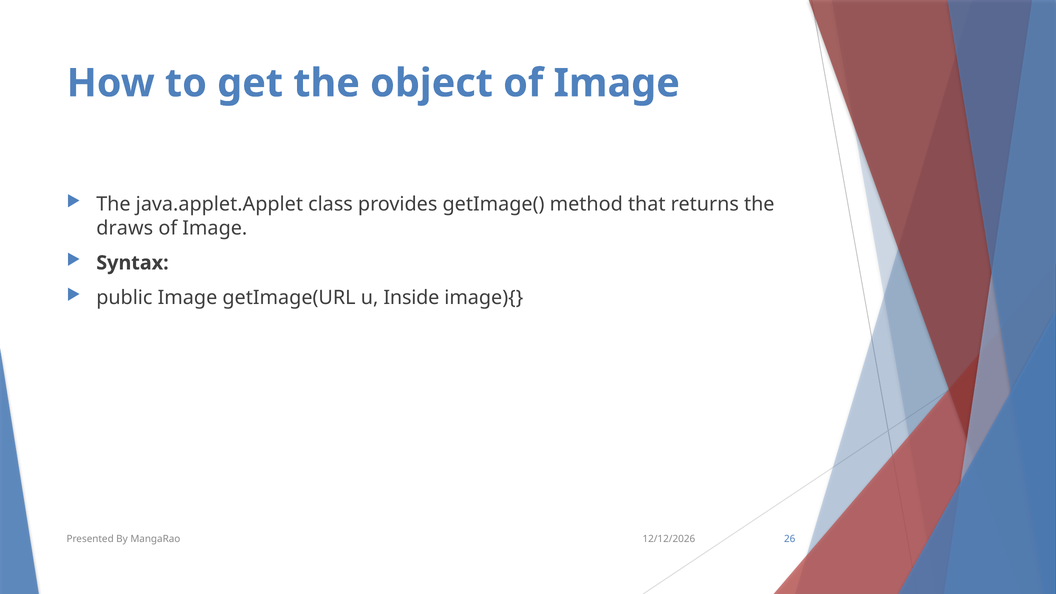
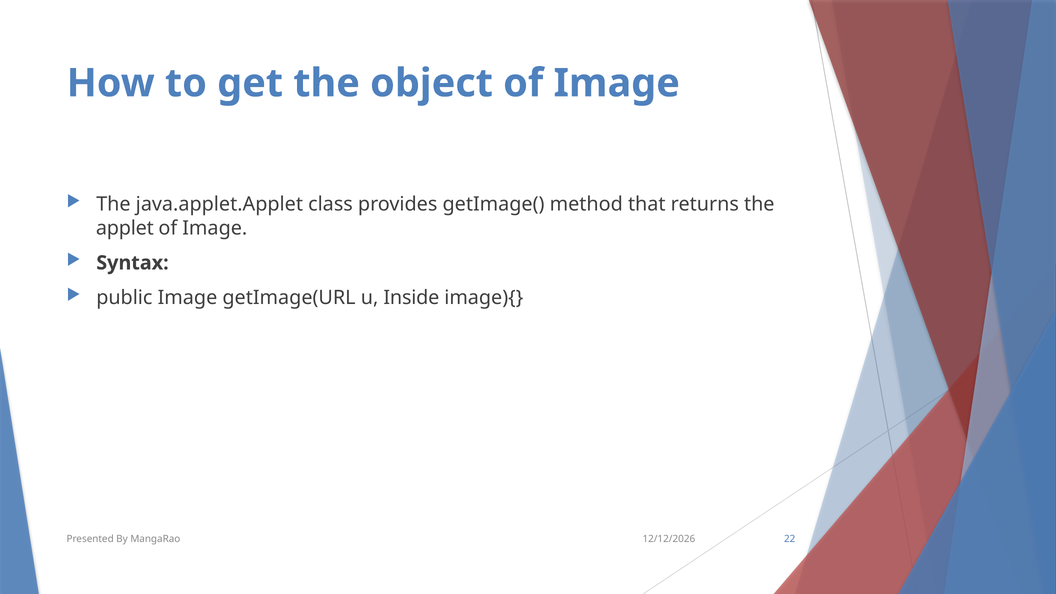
draws: draws -> applet
26: 26 -> 22
